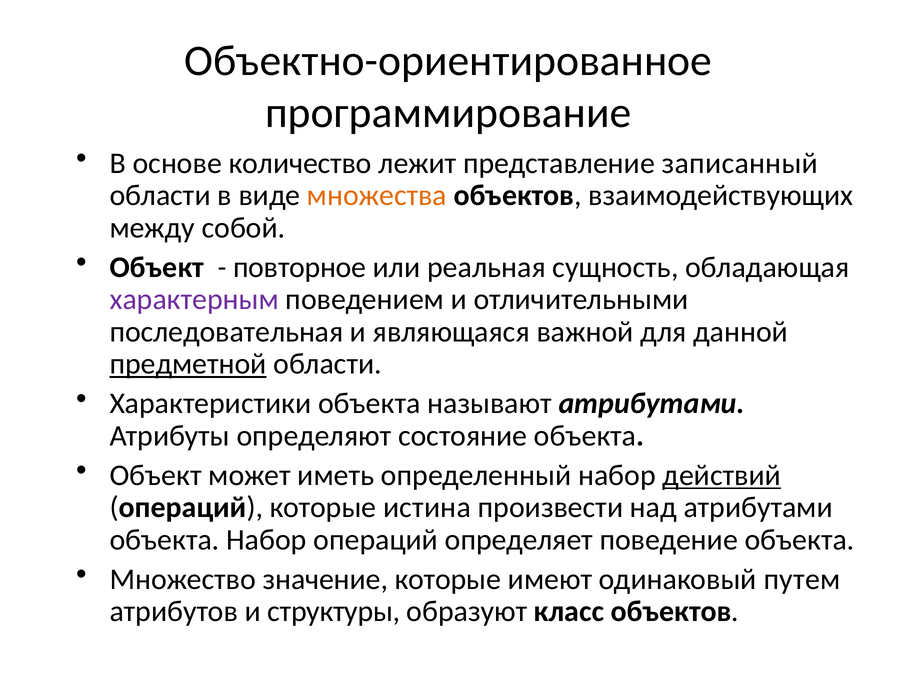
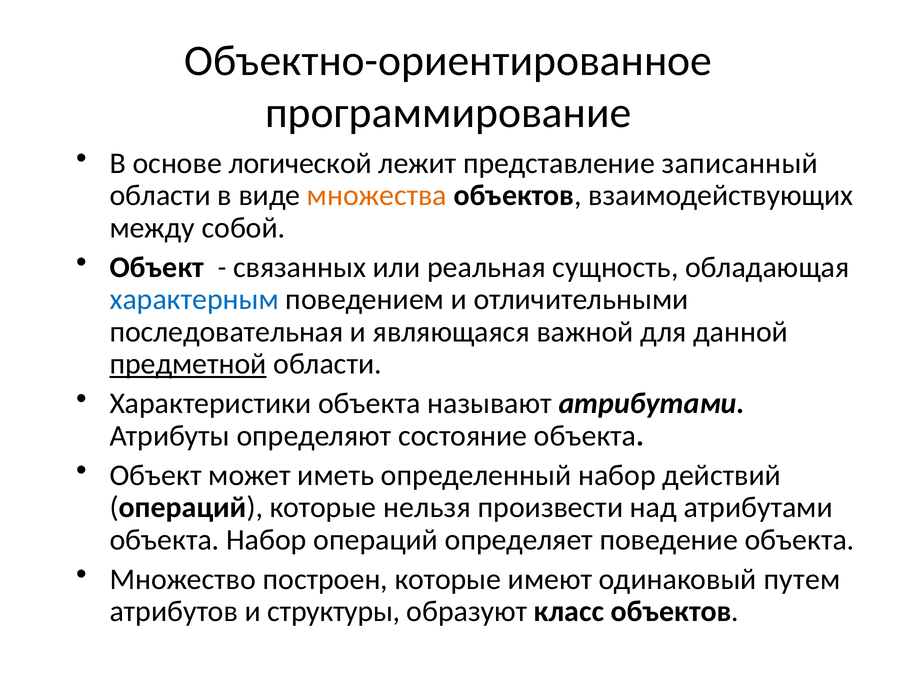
количество: количество -> логической
повторное: повторное -> связанных
характерным colour: purple -> blue
действий underline: present -> none
истина: истина -> нельзя
значение: значение -> построен
